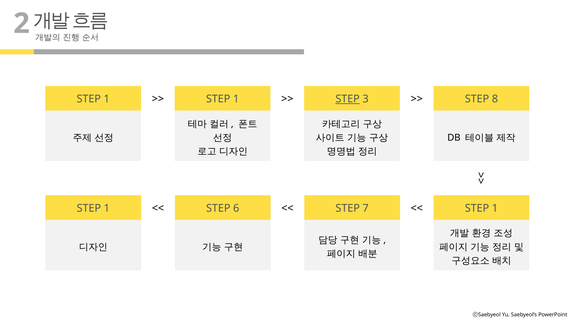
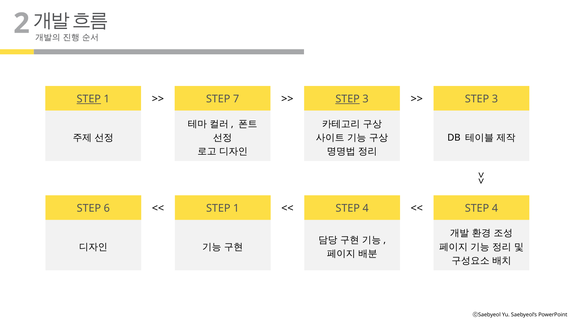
STEP at (89, 99) underline: none -> present
1 at (236, 99): 1 -> 7
8 at (495, 99): 8 -> 3
1 at (107, 208): 1 -> 6
6 at (236, 208): 6 -> 1
7 at (366, 208): 7 -> 4
1 at (495, 208): 1 -> 4
